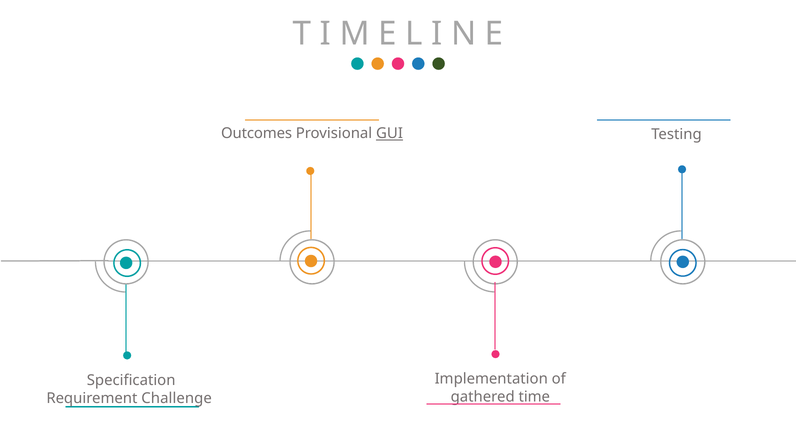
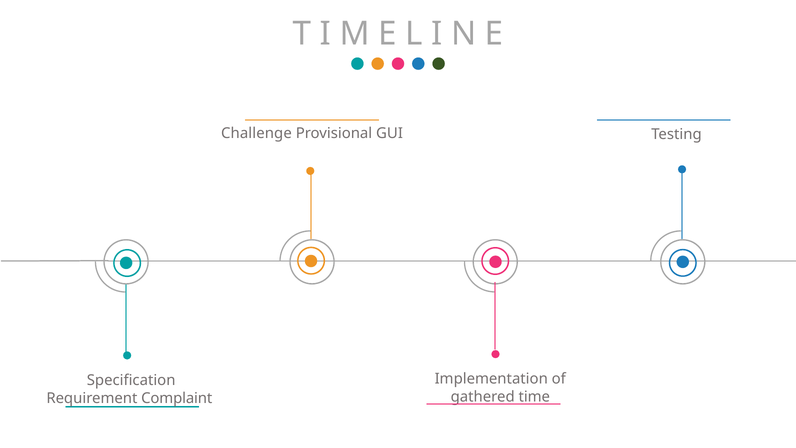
Outcomes: Outcomes -> Challenge
GUI underline: present -> none
Challenge: Challenge -> Complaint
